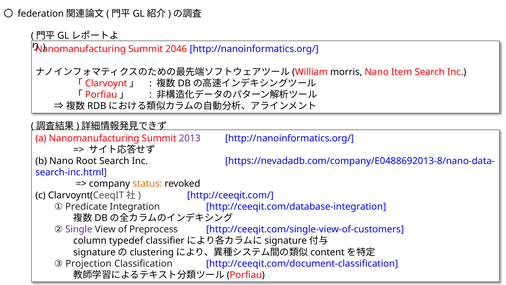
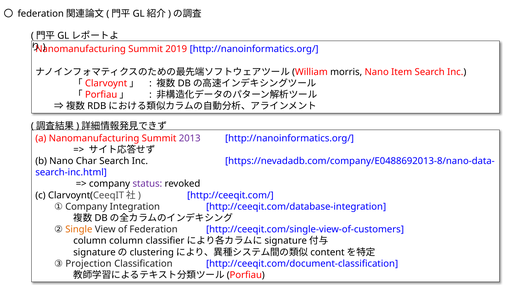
2046: 2046 -> 2019
Root: Root -> Char
status colour: orange -> purple
① Predicate: Predicate -> Company
Single colour: purple -> orange
Preprocess: Preprocess -> Federation
column typedef: typedef -> column
